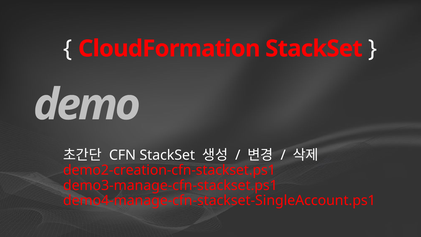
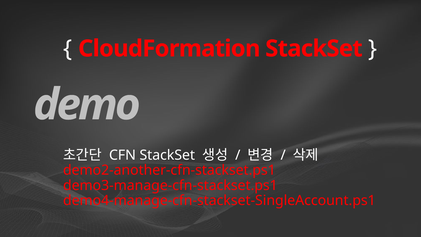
demo2-creation-cfn-stackset.ps1: demo2-creation-cfn-stackset.ps1 -> demo2-another-cfn-stackset.ps1
